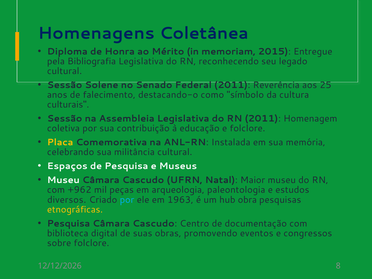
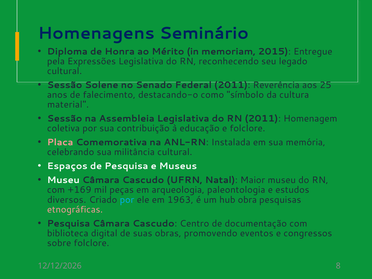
Coletânea: Coletânea -> Seminário
Bibliografia: Bibliografia -> Expressões
culturais: culturais -> material
Placa colour: yellow -> pink
+962: +962 -> +169
etnográficas colour: yellow -> pink
